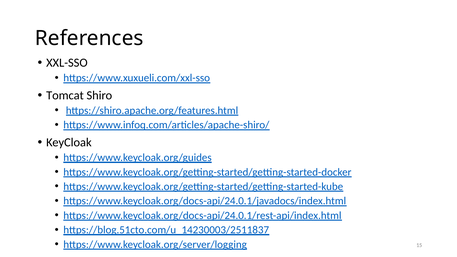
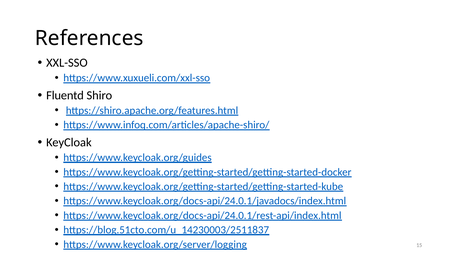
Tomcat: Tomcat -> Fluentd
